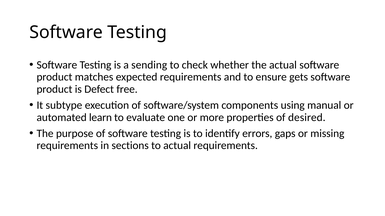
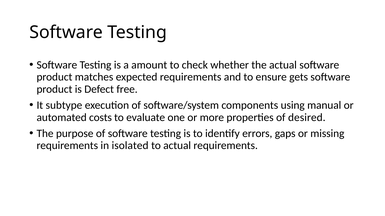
sending: sending -> amount
learn: learn -> costs
sections: sections -> isolated
